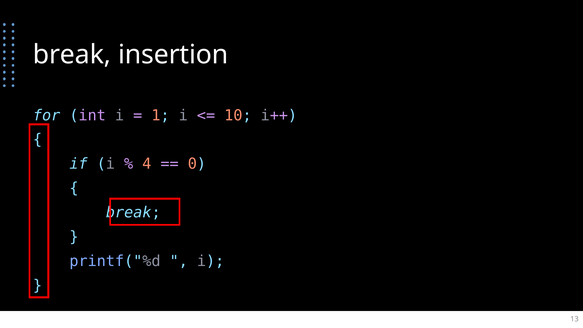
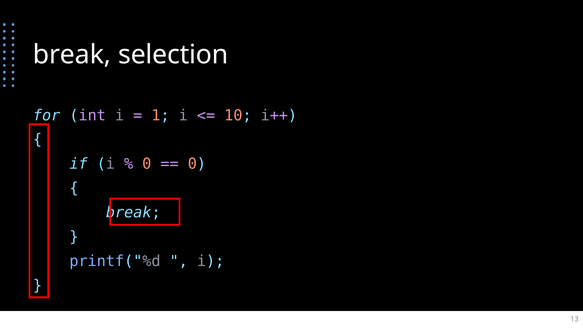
insertion: insertion -> selection
4 at (147, 164): 4 -> 0
